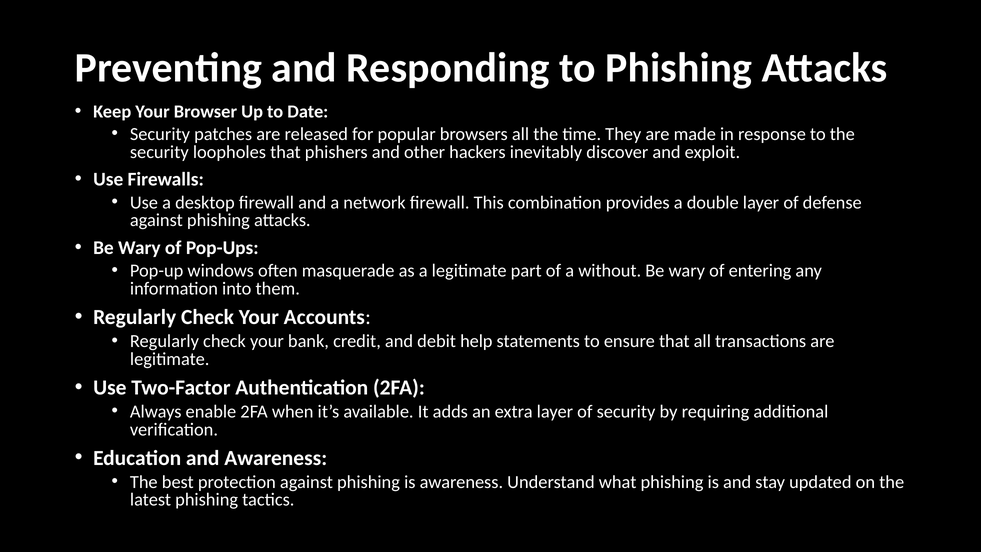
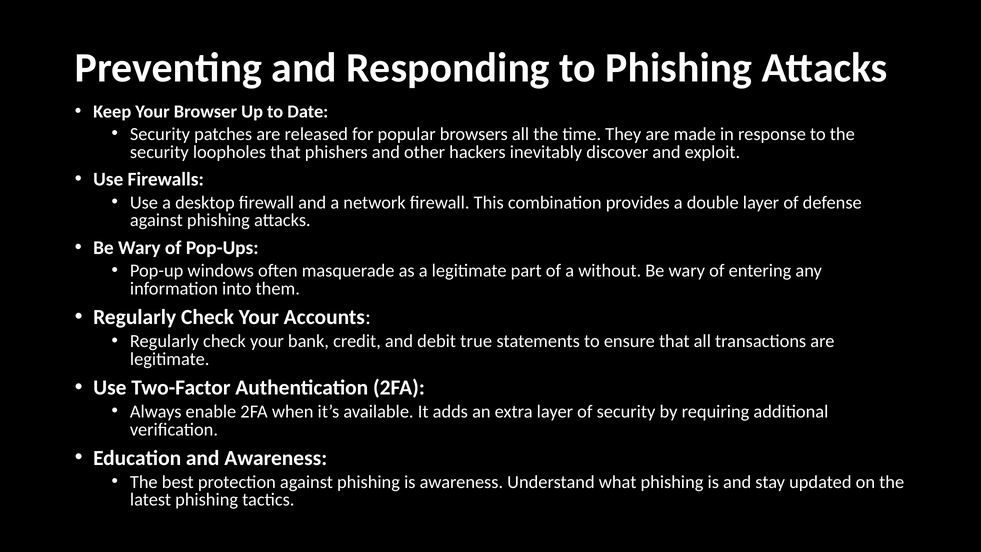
help: help -> true
